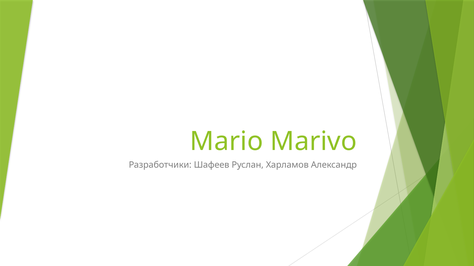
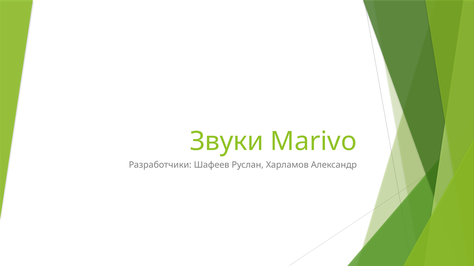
Mario: Mario -> Звуки
